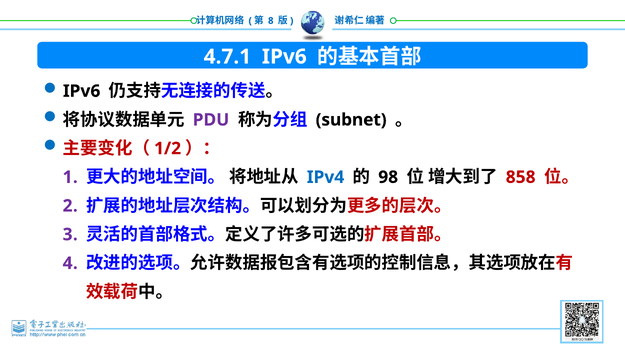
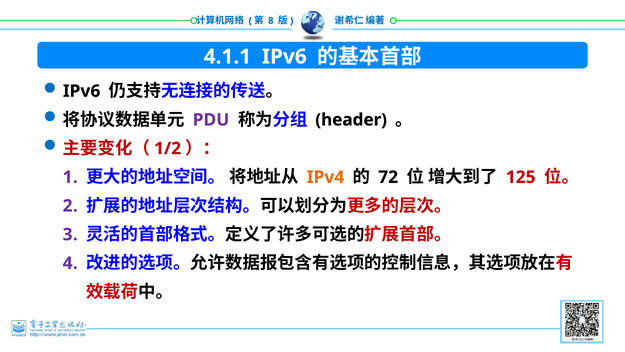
4.7.1: 4.7.1 -> 4.1.1
subnet: subnet -> header
IPv4 colour: blue -> orange
98: 98 -> 72
858: 858 -> 125
